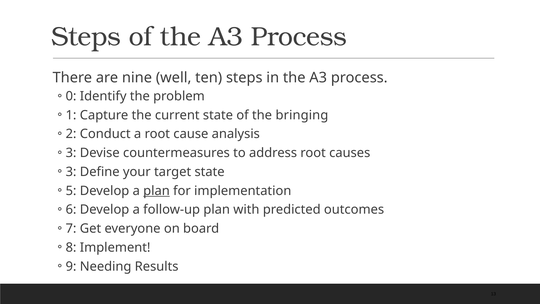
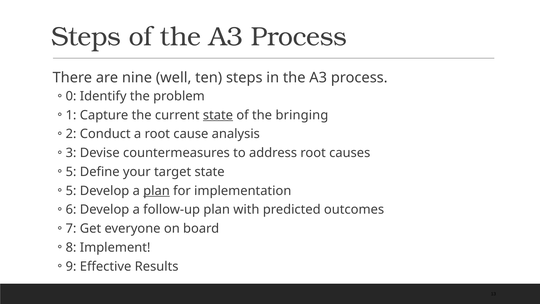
state at (218, 115) underline: none -> present
3 at (71, 172): 3 -> 5
Needing: Needing -> Effective
